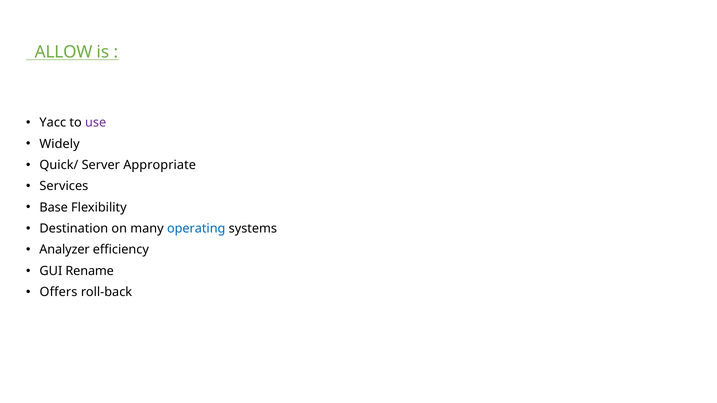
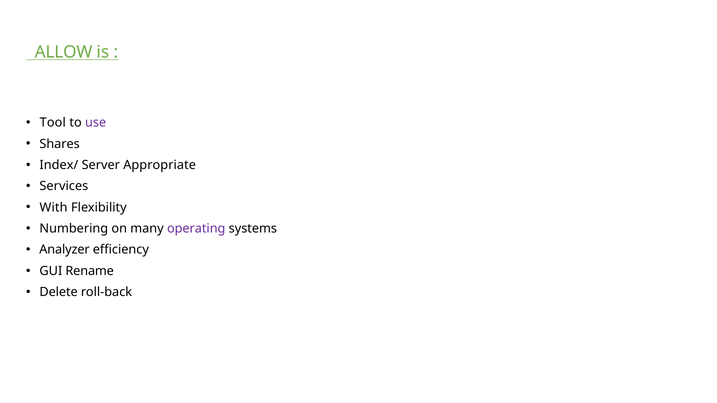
Yacc: Yacc -> Tool
Widely: Widely -> Shares
Quick/: Quick/ -> Index/
Base: Base -> With
Destination: Destination -> Numbering
operating colour: blue -> purple
Offers: Offers -> Delete
